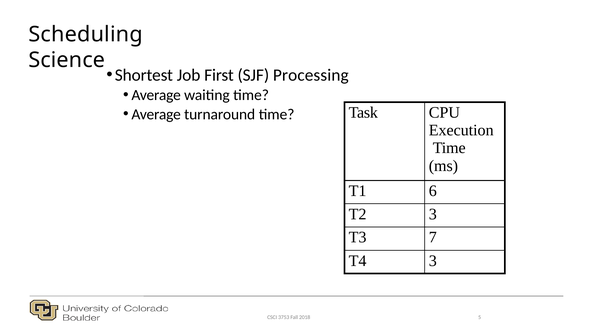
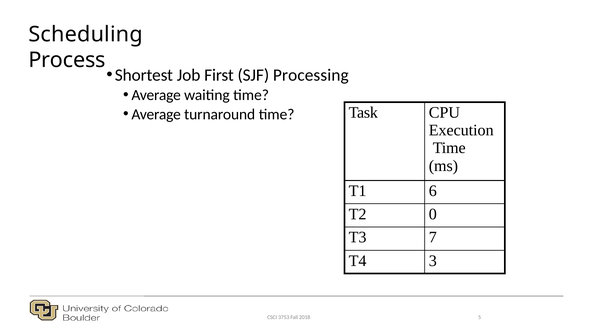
Science: Science -> Process
T2 3: 3 -> 0
